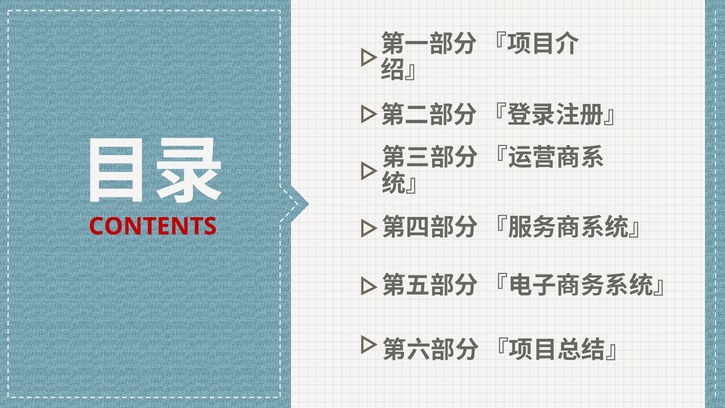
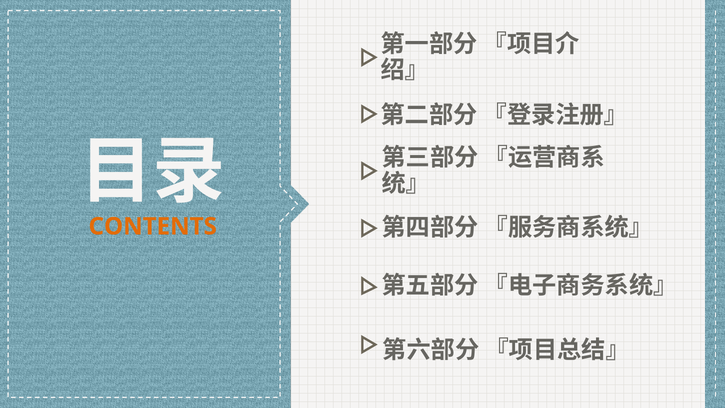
CONTENTS colour: red -> orange
